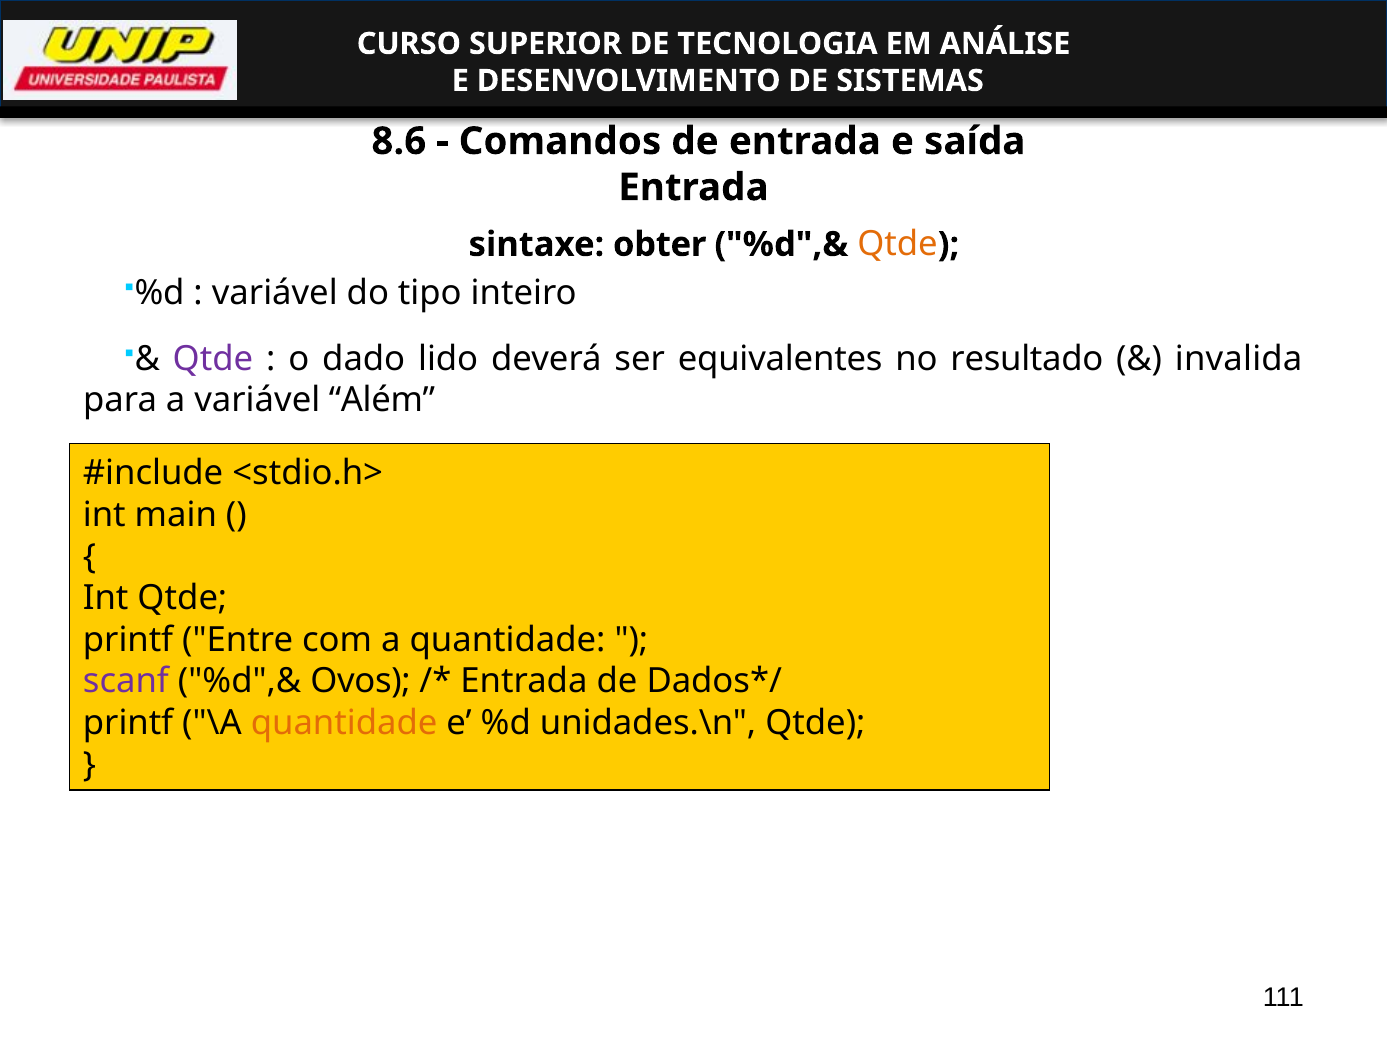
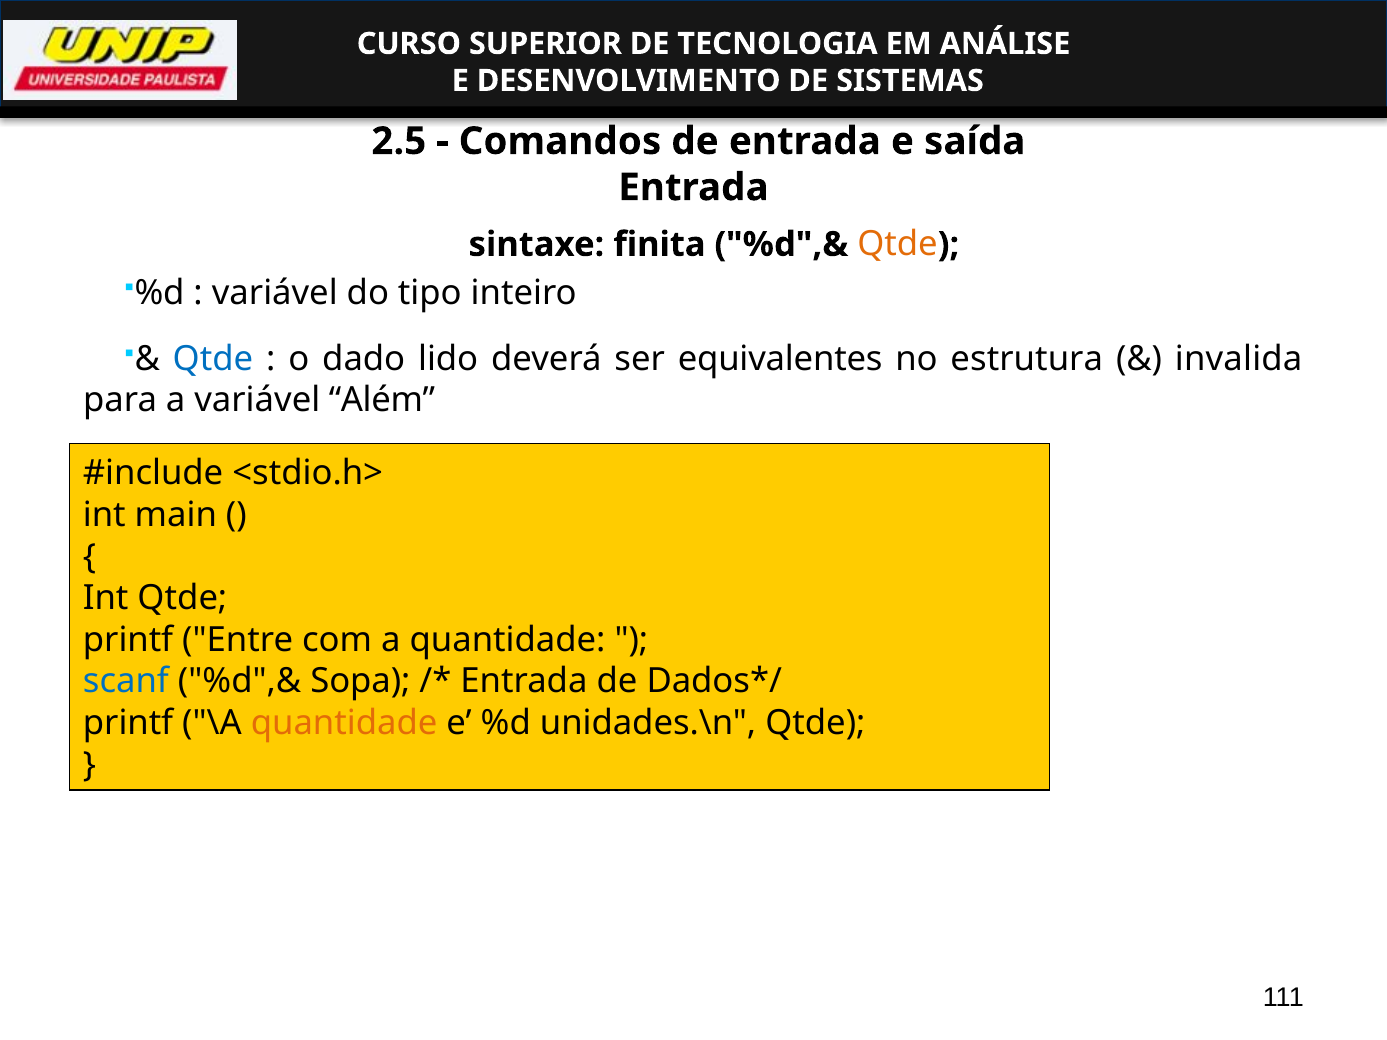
8.6: 8.6 -> 2.5
obter: obter -> finita
Qtde at (213, 359) colour: purple -> blue
resultado: resultado -> estrutura
scanf colour: purple -> blue
Ovos: Ovos -> Sopa
